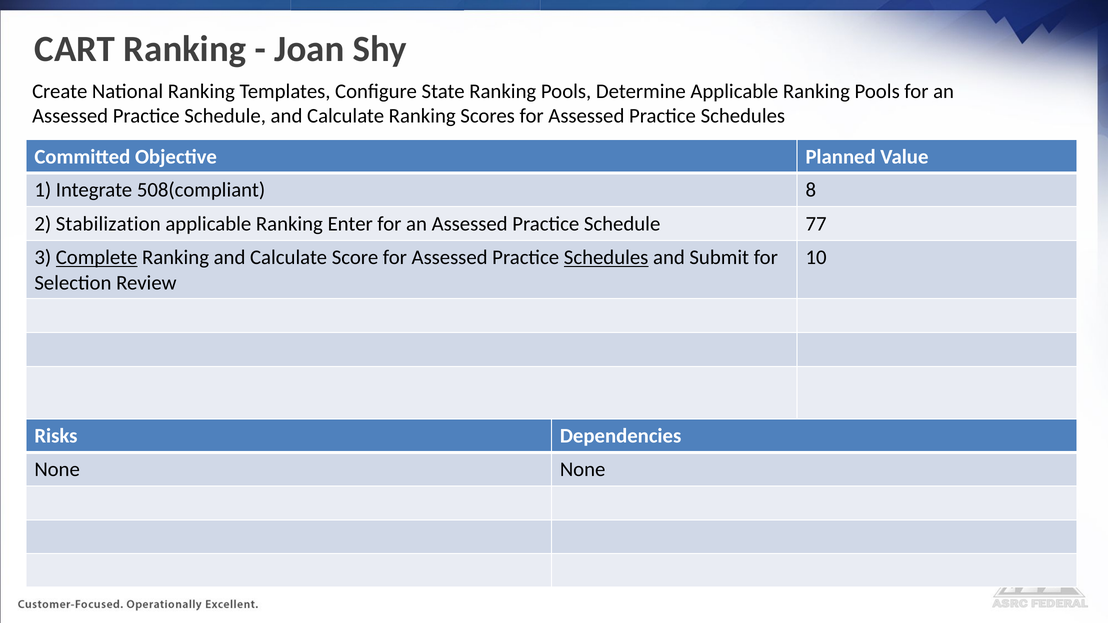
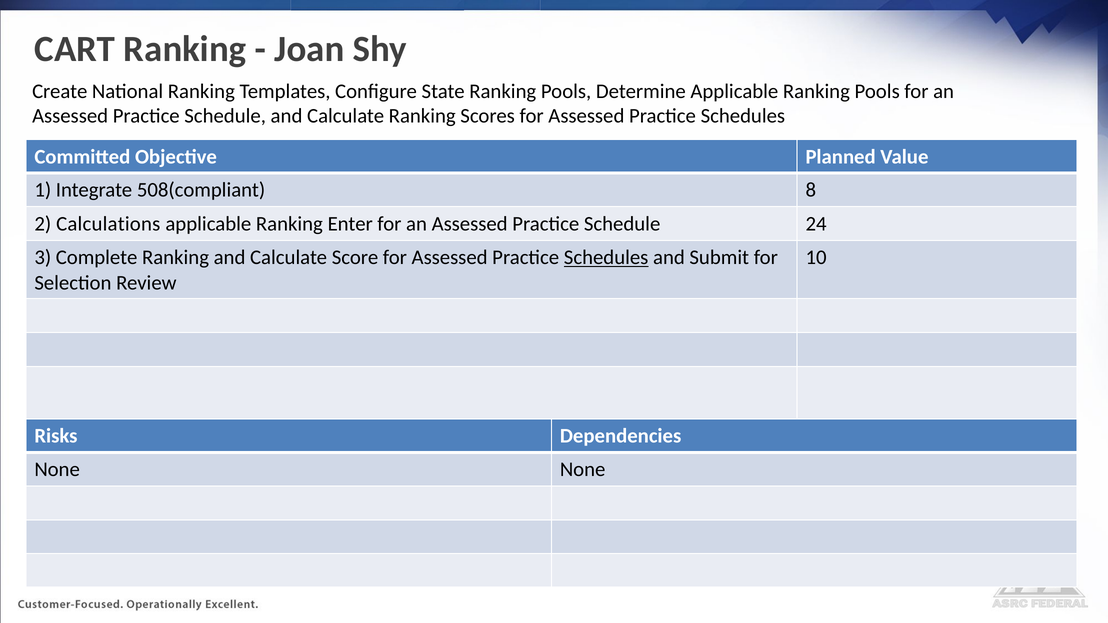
Stabilization: Stabilization -> Calculations
77: 77 -> 24
Complete underline: present -> none
